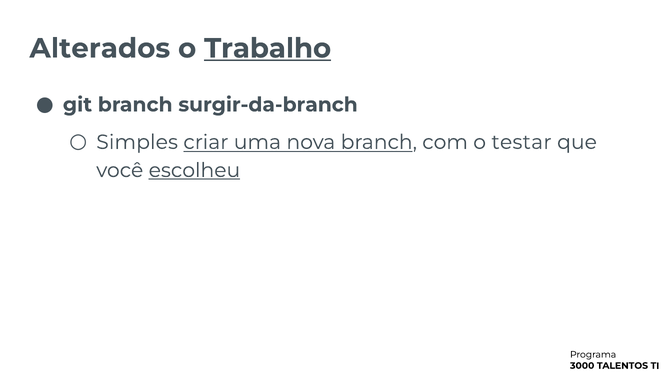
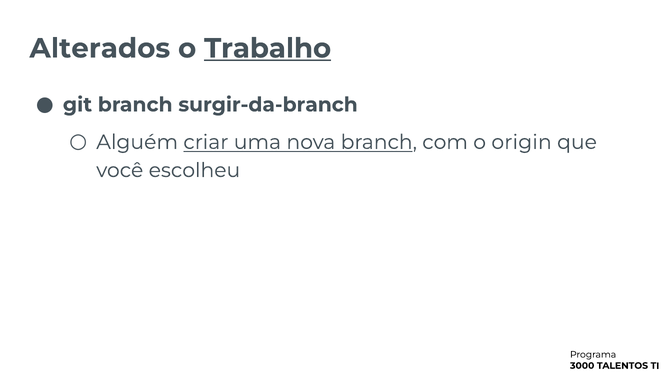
Simples: Simples -> Alguém
testar: testar -> origin
escolheu underline: present -> none
